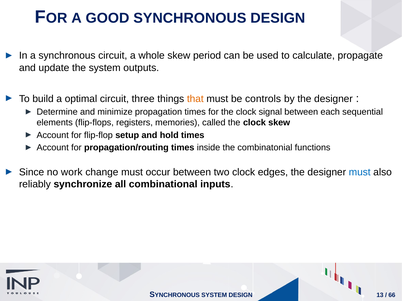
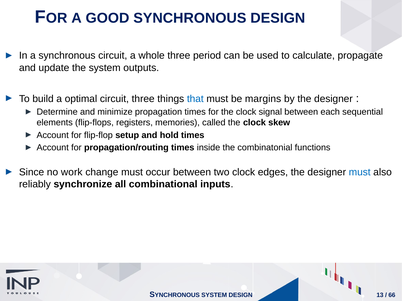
whole skew: skew -> three
that colour: orange -> blue
controls: controls -> margins
